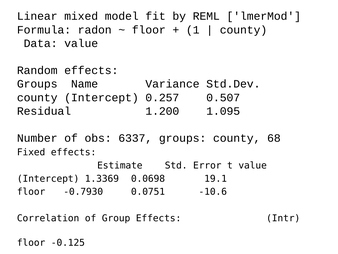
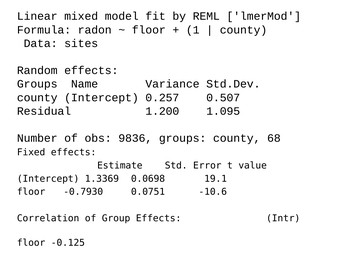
Data value: value -> sites
6337: 6337 -> 9836
